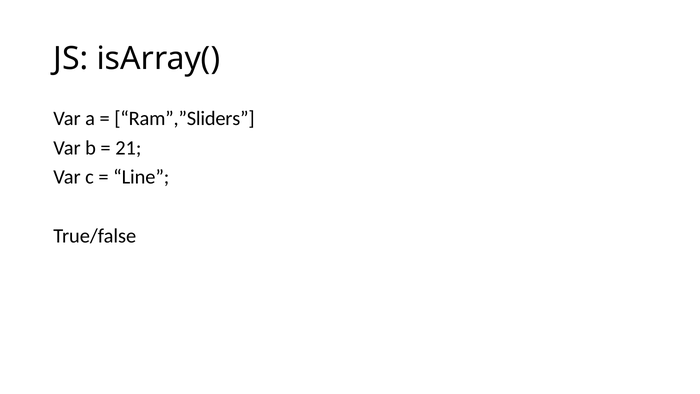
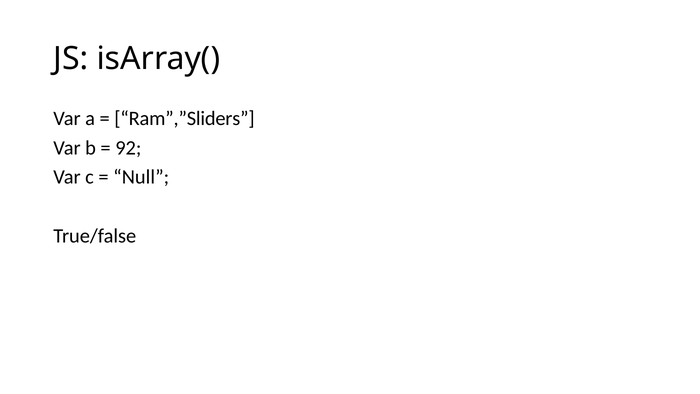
21: 21 -> 92
Line: Line -> Null
